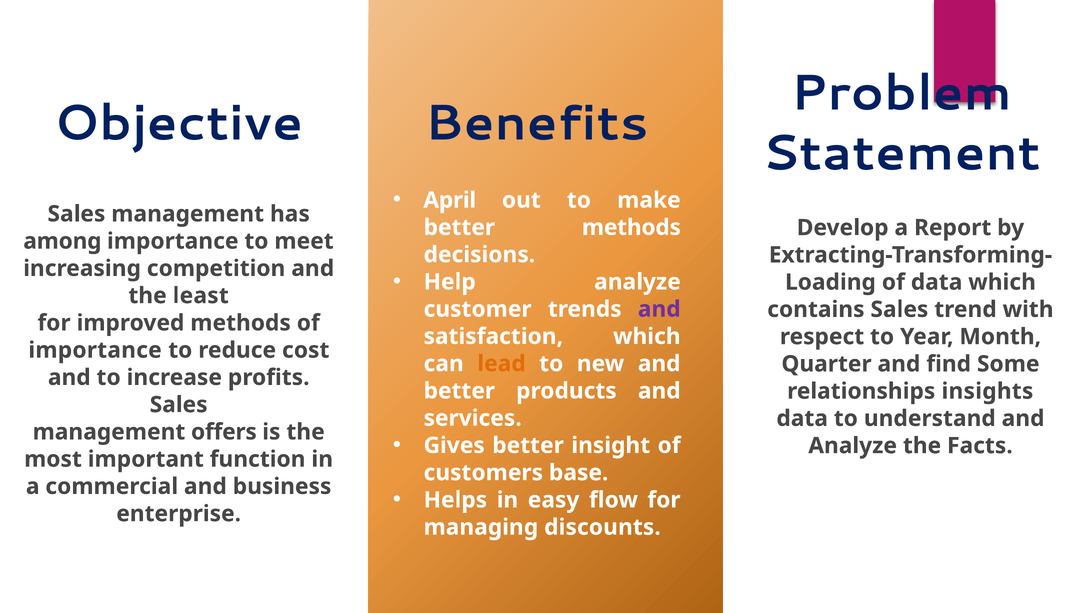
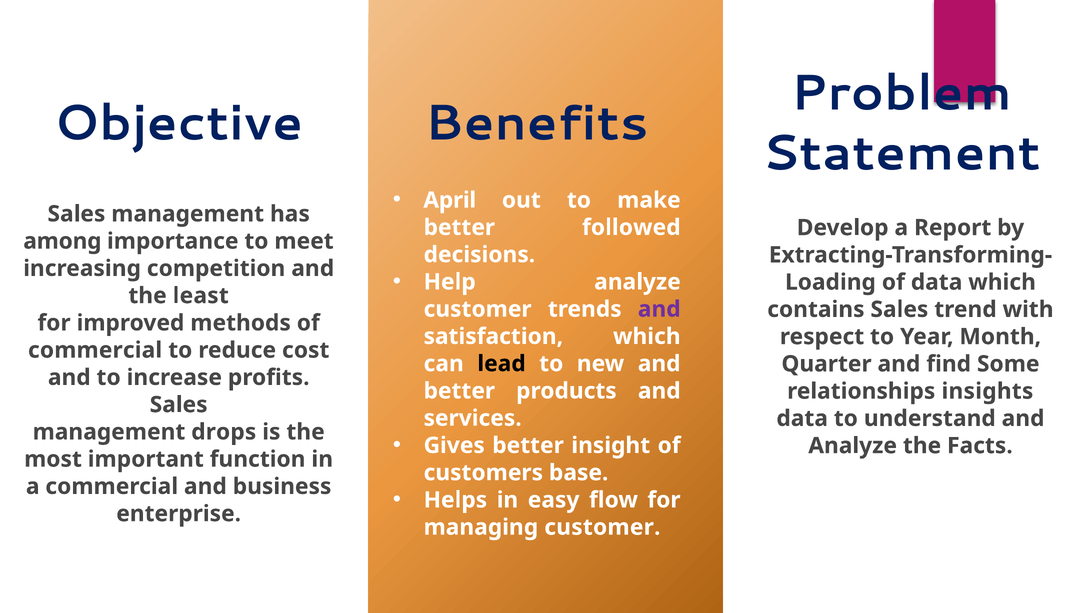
better methods: methods -> followed
importance at (95, 351): importance -> commercial
lead colour: orange -> black
offers: offers -> drops
managing discounts: discounts -> customer
